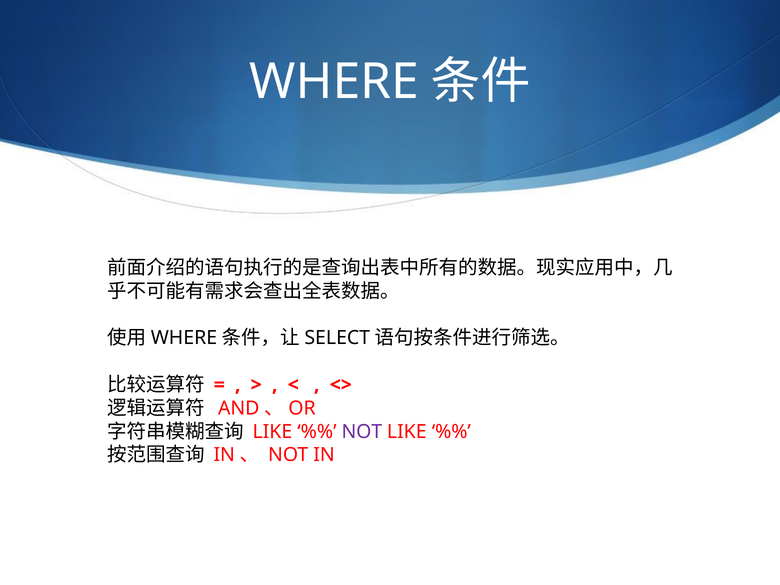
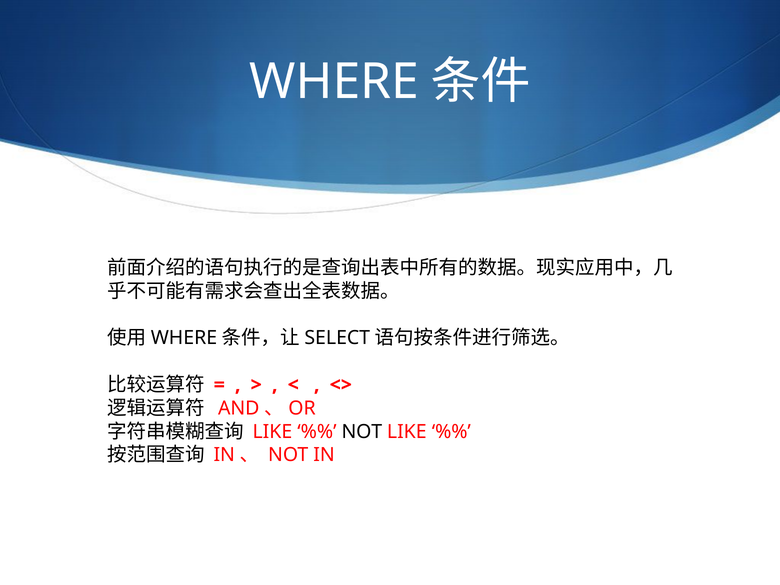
NOT at (362, 432) colour: purple -> black
